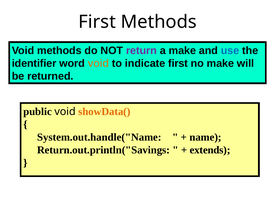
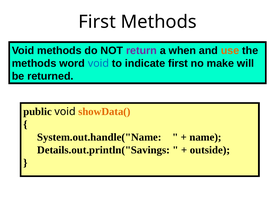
a make: make -> when
use colour: blue -> orange
identifier at (34, 64): identifier -> methods
void at (98, 64) colour: orange -> blue
Return.out.println("Savings: Return.out.println("Savings -> Details.out.println("Savings
extends: extends -> outside
